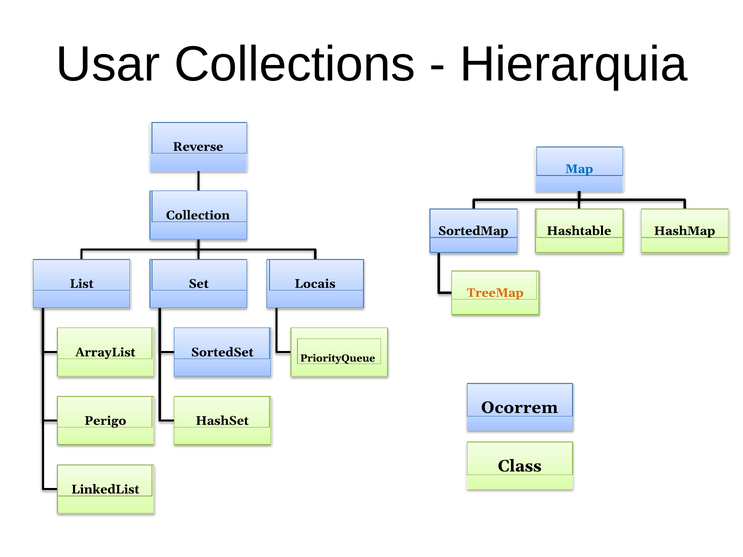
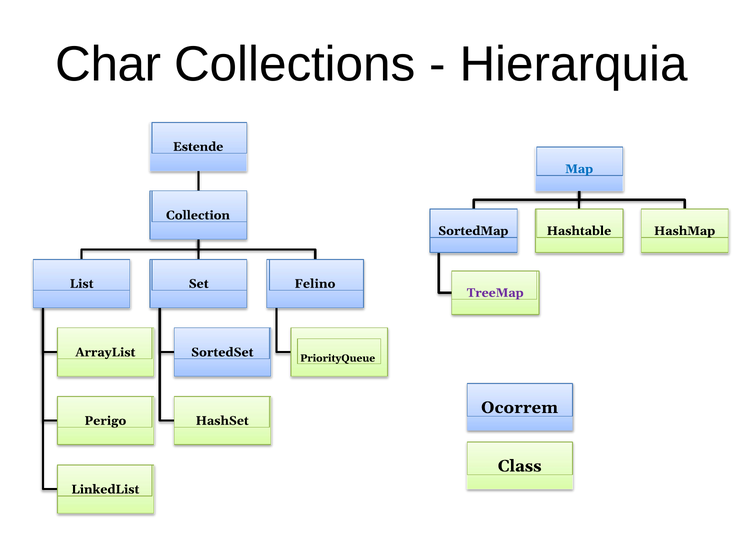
Usar: Usar -> Char
Reverse: Reverse -> Estende
Locais: Locais -> Felino
TreeMap colour: orange -> purple
